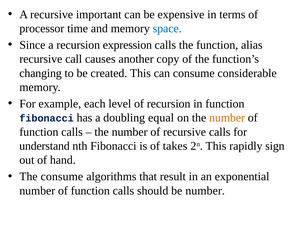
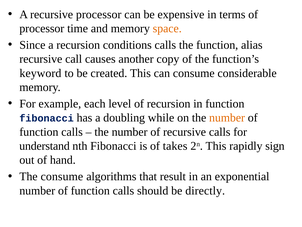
recursive important: important -> processor
space colour: blue -> orange
expression: expression -> conditions
changing: changing -> keyword
equal: equal -> while
be number: number -> directly
